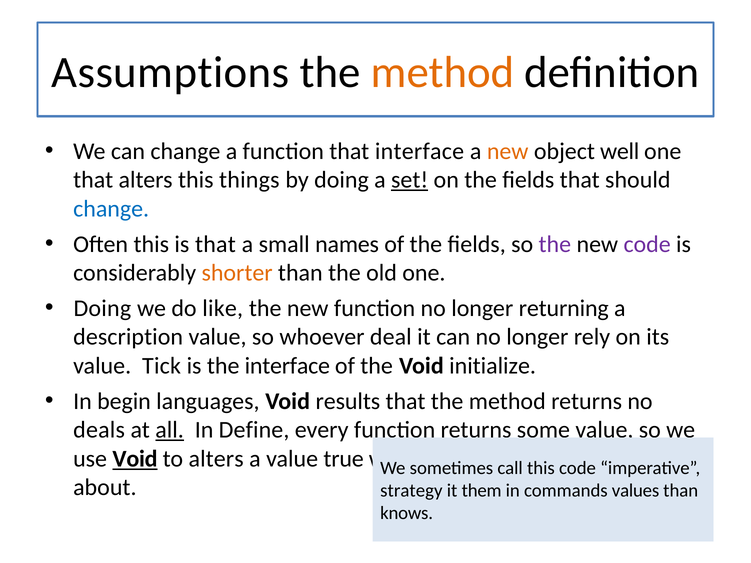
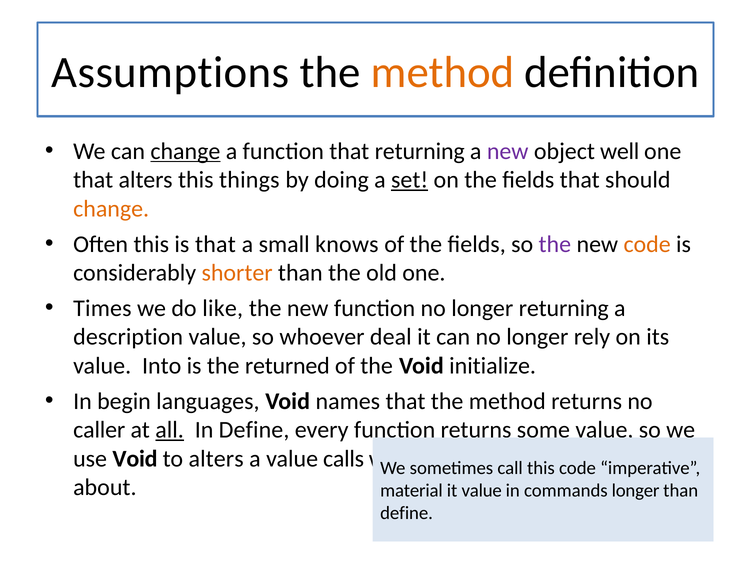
change at (185, 151) underline: none -> present
that interface: interface -> returning
new at (508, 151) colour: orange -> purple
change at (111, 209) colour: blue -> orange
names: names -> knows
code at (647, 244) colour: purple -> orange
Doing at (102, 308): Doing -> Times
Tick: Tick -> Into
the interface: interface -> returned
results: results -> names
deals: deals -> caller
Void at (135, 459) underline: present -> none
true: true -> calls
strategy: strategy -> material
it them: them -> value
commands values: values -> longer
knows at (407, 514): knows -> define
